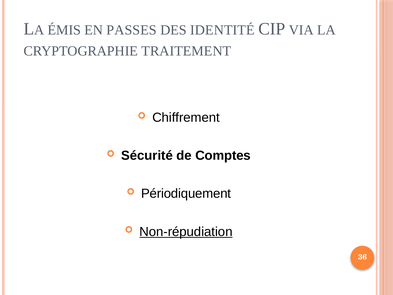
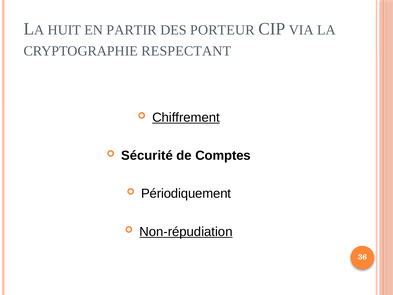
ÉMIS: ÉMIS -> HUIT
PASSES: PASSES -> PARTIR
IDENTITÉ: IDENTITÉ -> PORTEUR
TRAITEMENT: TRAITEMENT -> RESPECTANT
Chiffrement underline: none -> present
